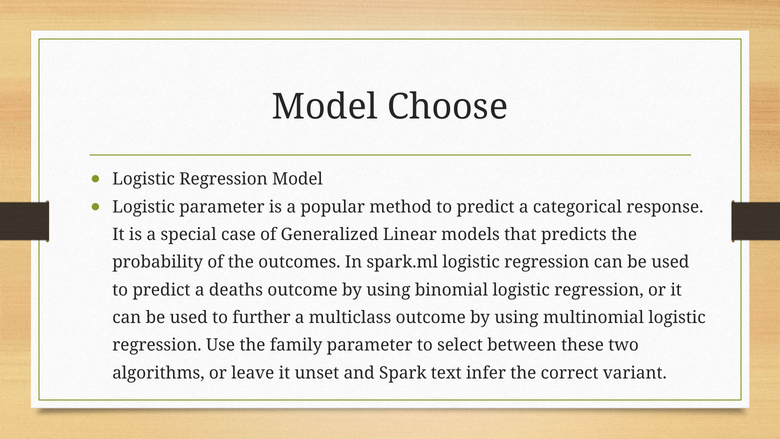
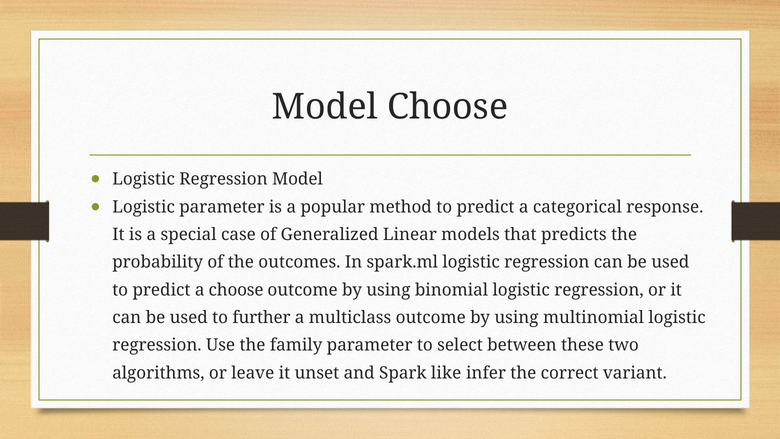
a deaths: deaths -> choose
text: text -> like
